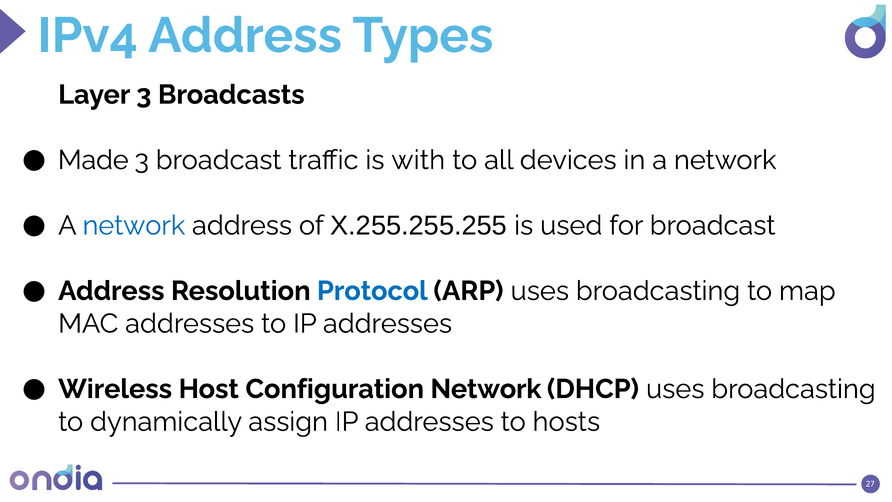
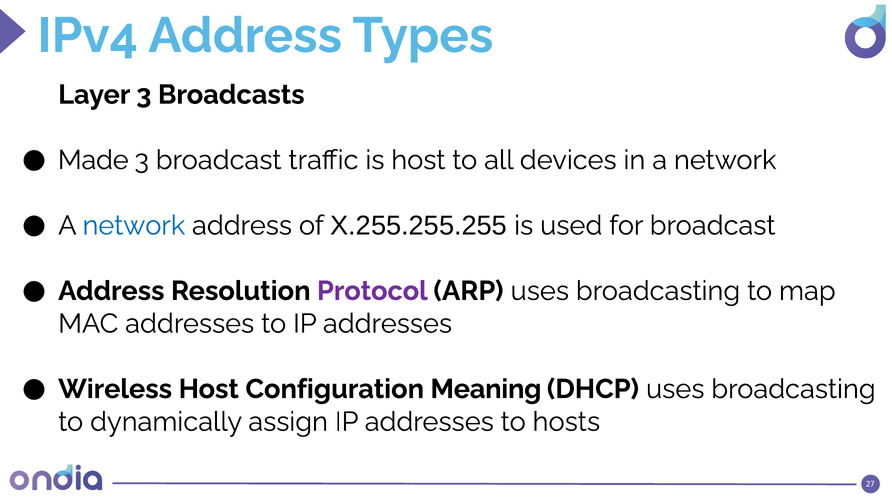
is with: with -> host
Protocol colour: blue -> purple
Configuration Network: Network -> Meaning
